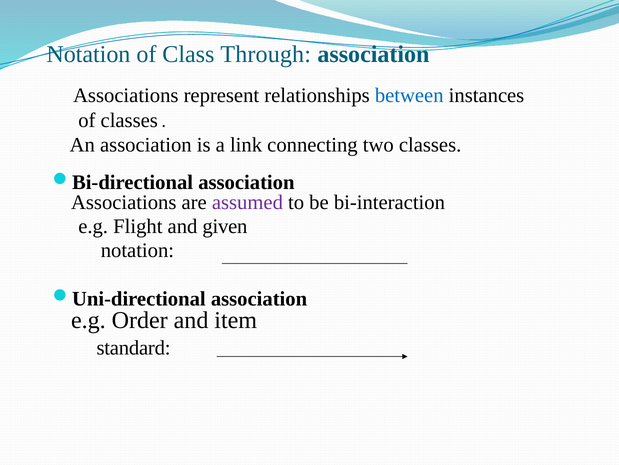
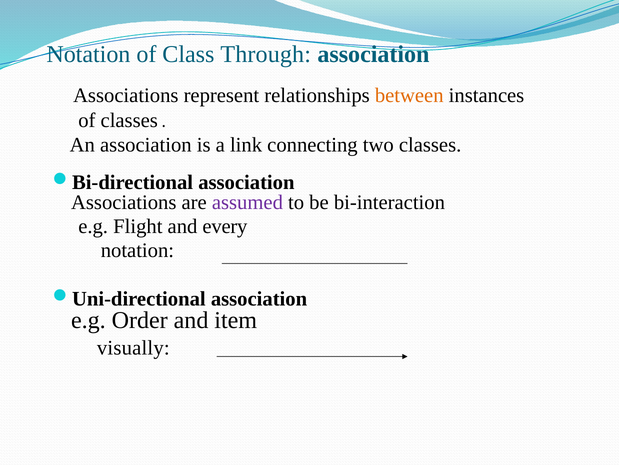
between colour: blue -> orange
given: given -> every
standard: standard -> visually
